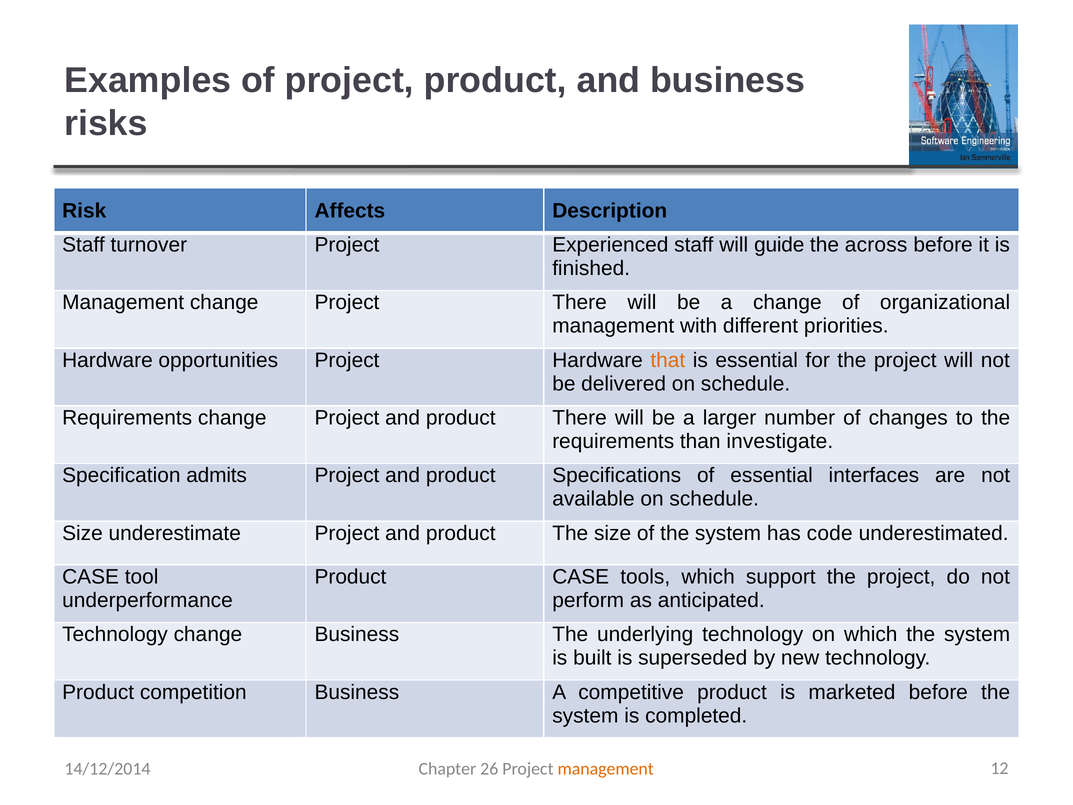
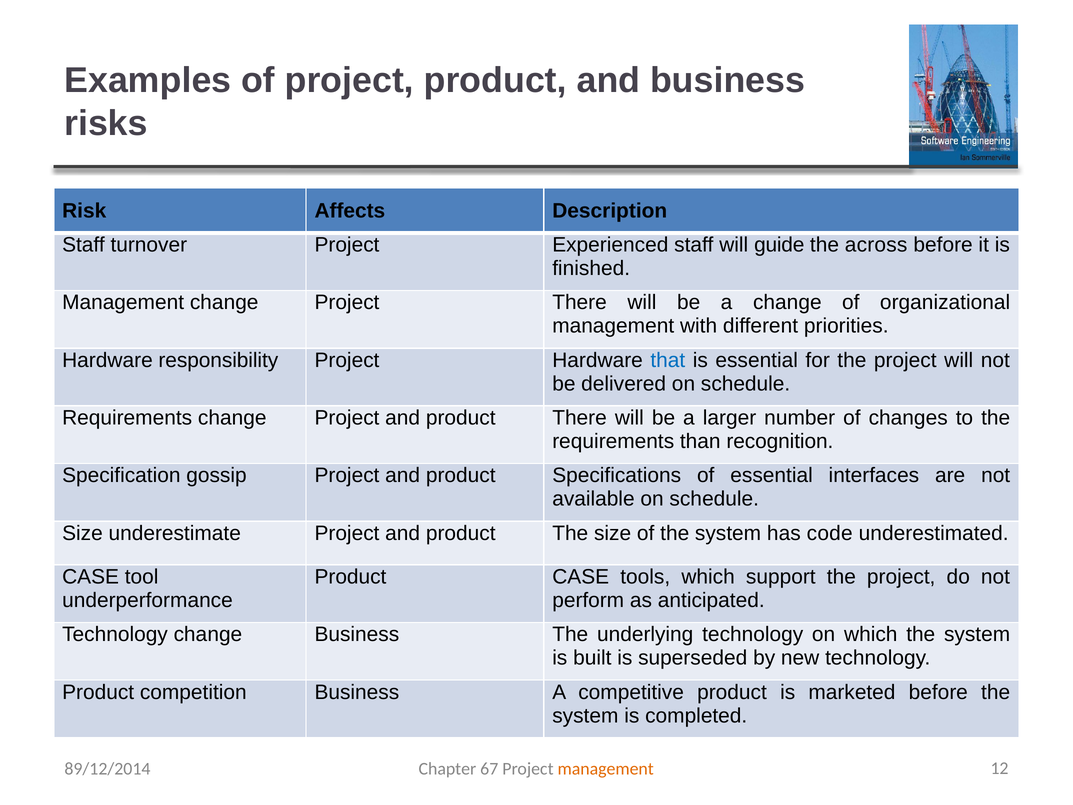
opportunities: opportunities -> responsibility
that colour: orange -> blue
investigate: investigate -> recognition
admits: admits -> gossip
14/12/2014: 14/12/2014 -> 89/12/2014
26: 26 -> 67
